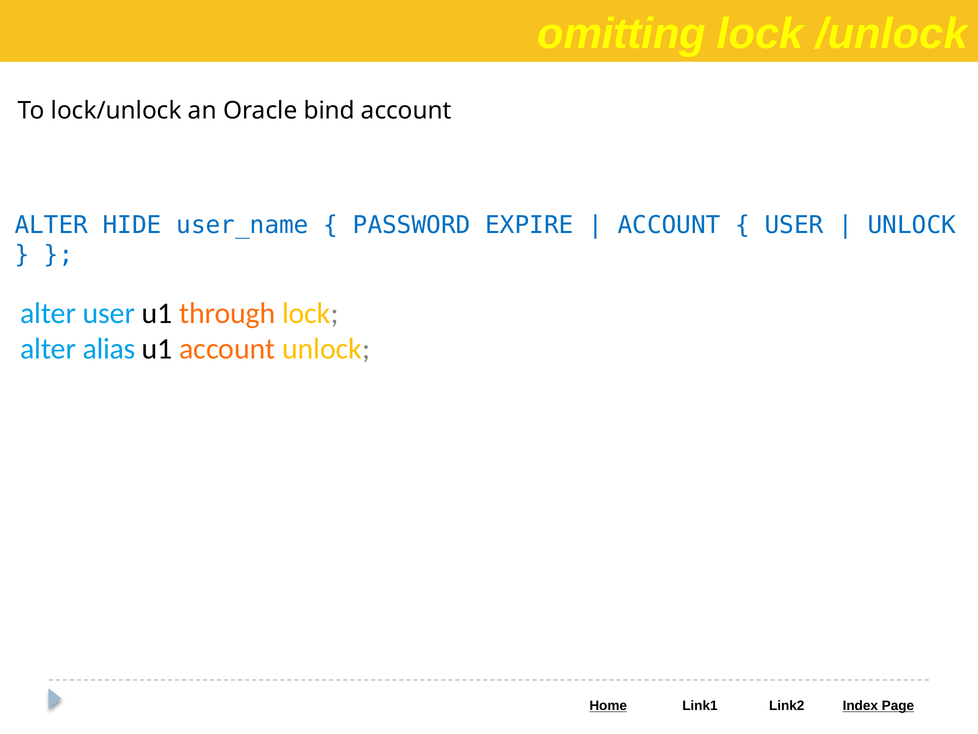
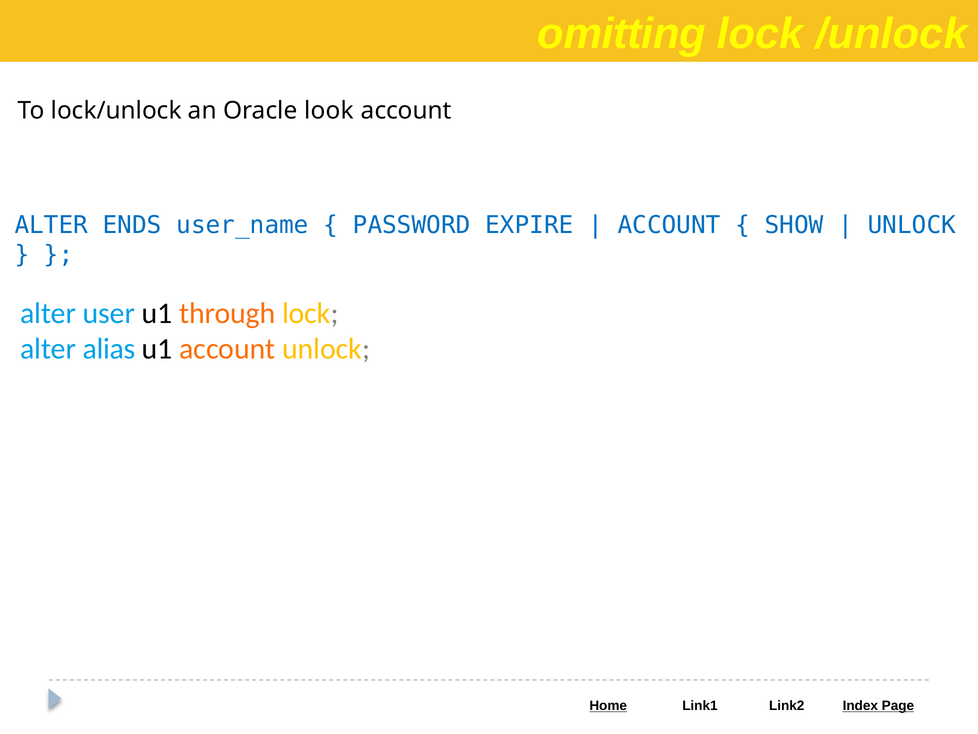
bind: bind -> look
HIDE: HIDE -> ENDS
USER at (794, 225): USER -> SHOW
